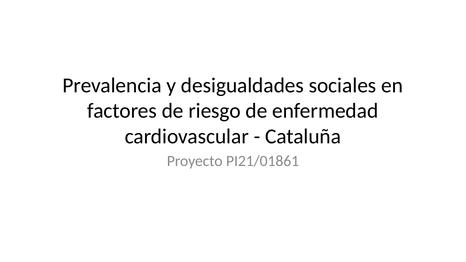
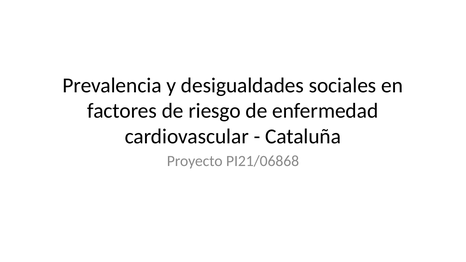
PI21/01861: PI21/01861 -> PI21/06868
